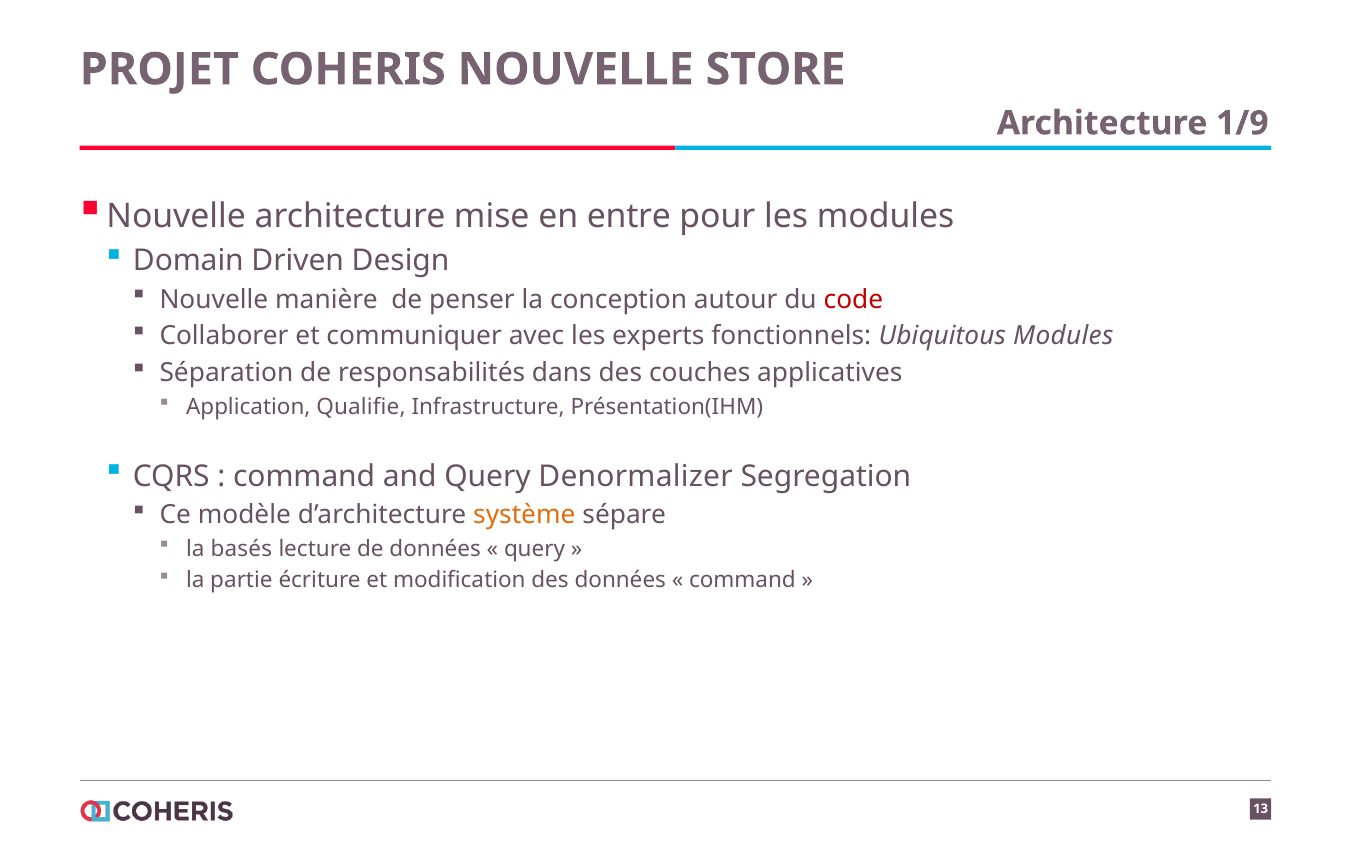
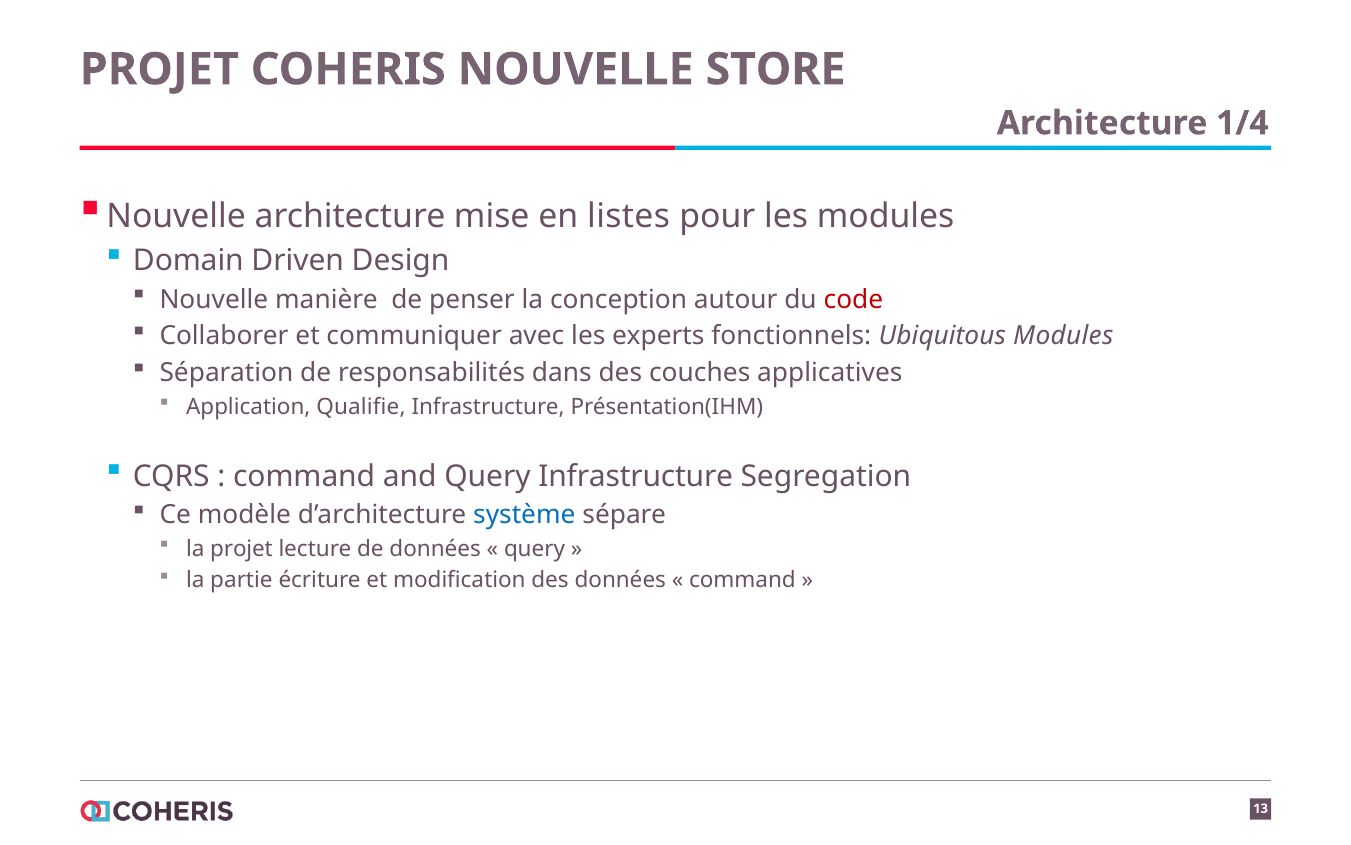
1/9: 1/9 -> 1/4
entre: entre -> listes
Query Denormalizer: Denormalizer -> Infrastructure
système colour: orange -> blue
la basés: basés -> projet
